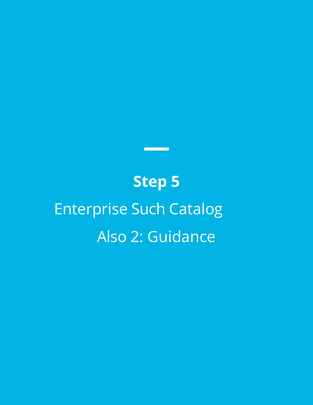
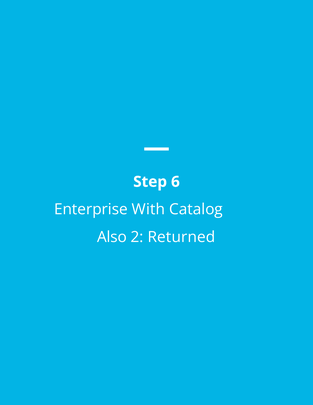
5: 5 -> 6
Such: Such -> With
Guidance: Guidance -> Returned
